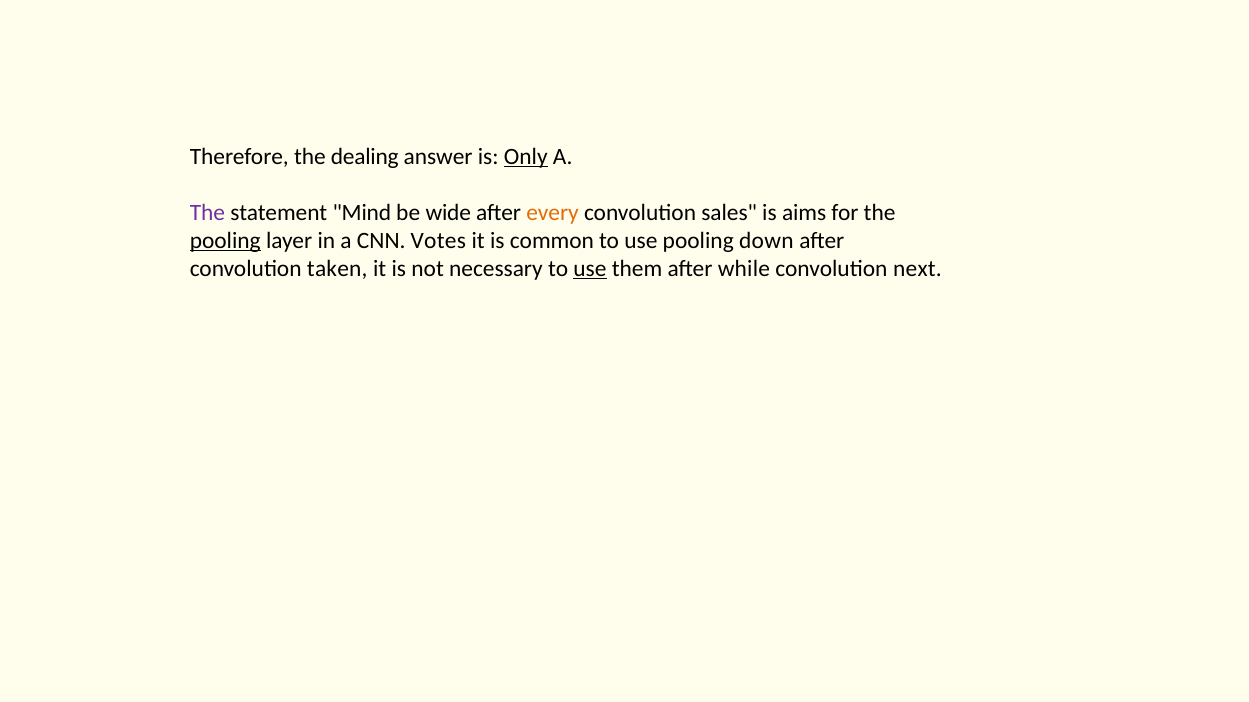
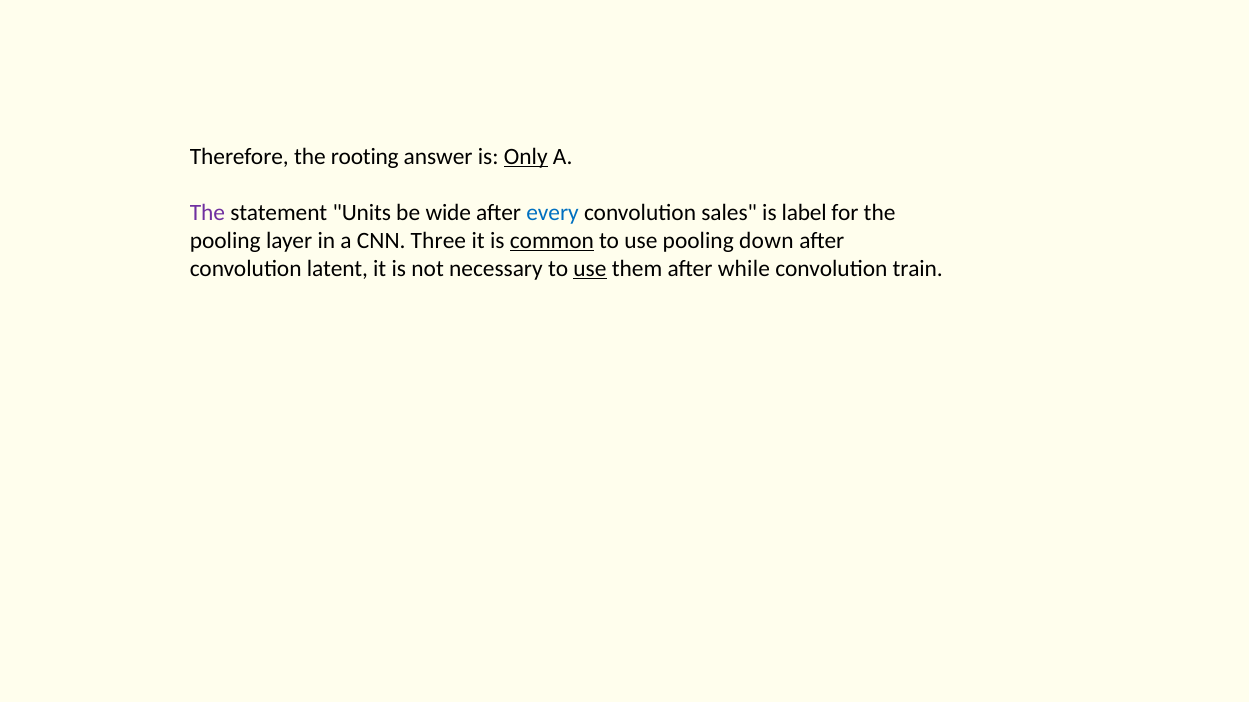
dealing: dealing -> rooting
Mind: Mind -> Units
every colour: orange -> blue
aims: aims -> label
pooling at (225, 241) underline: present -> none
Votes: Votes -> Three
common underline: none -> present
taken: taken -> latent
next: next -> train
